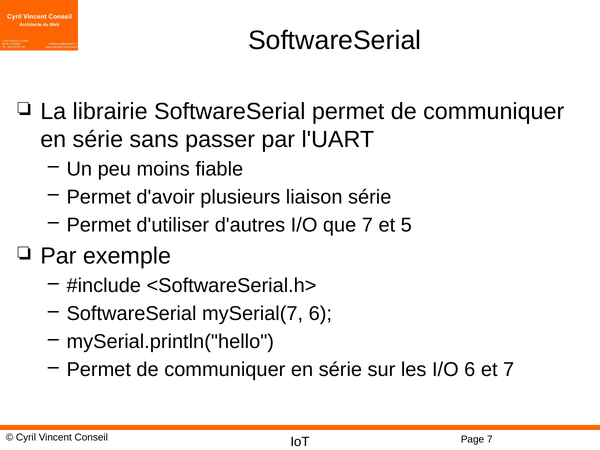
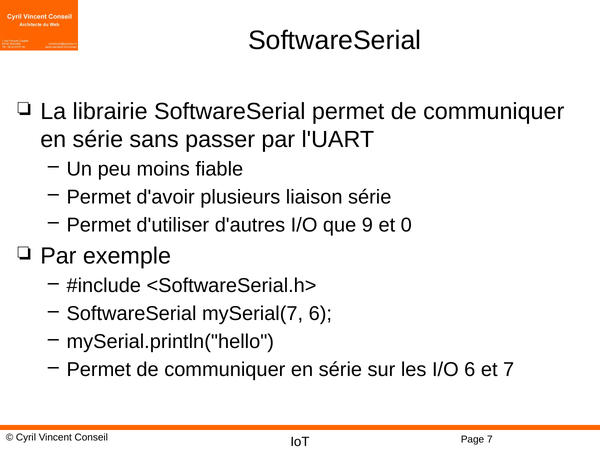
que 7: 7 -> 9
5: 5 -> 0
